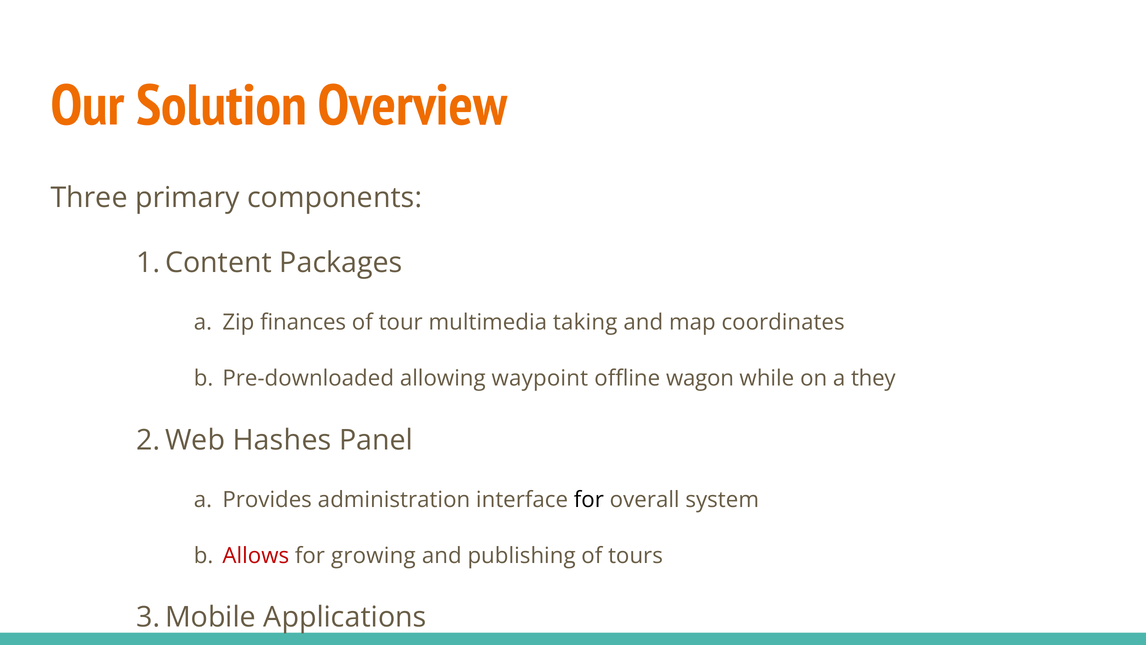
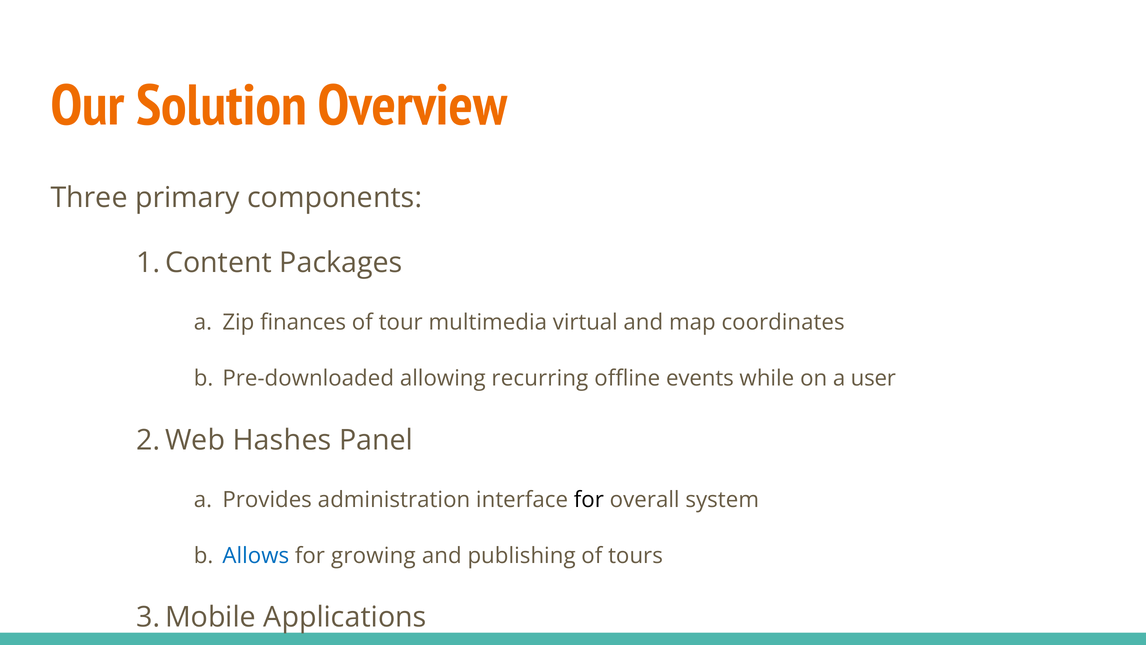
multimedia taking: taking -> virtual
waypoint: waypoint -> recurring
wagon: wagon -> events
they: they -> user
Allows colour: red -> blue
